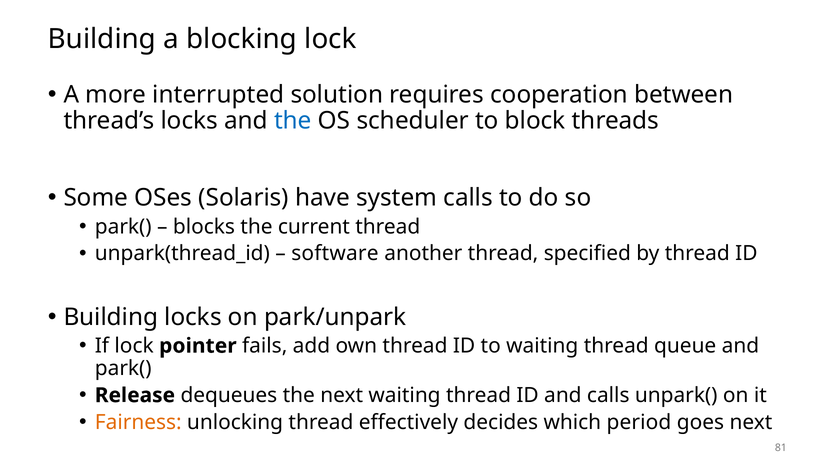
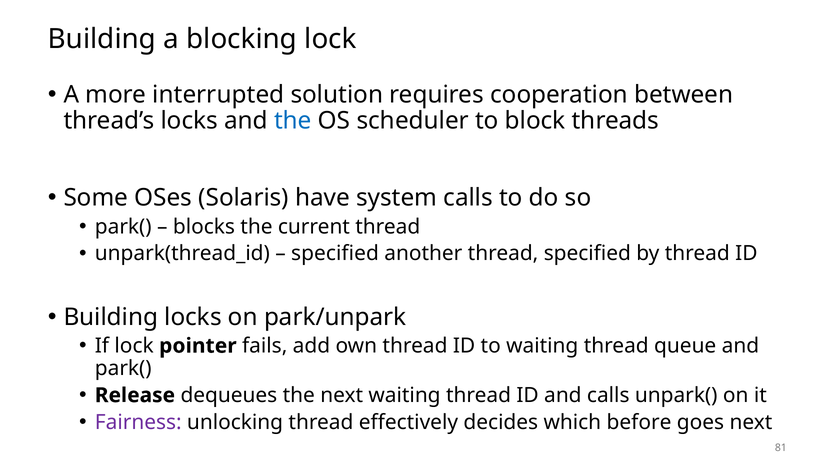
software at (335, 253): software -> specified
Fairness colour: orange -> purple
period: period -> before
